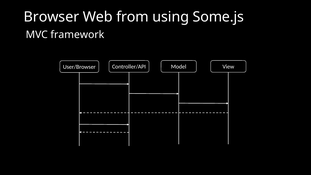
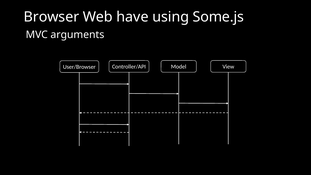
from: from -> have
framework: framework -> arguments
